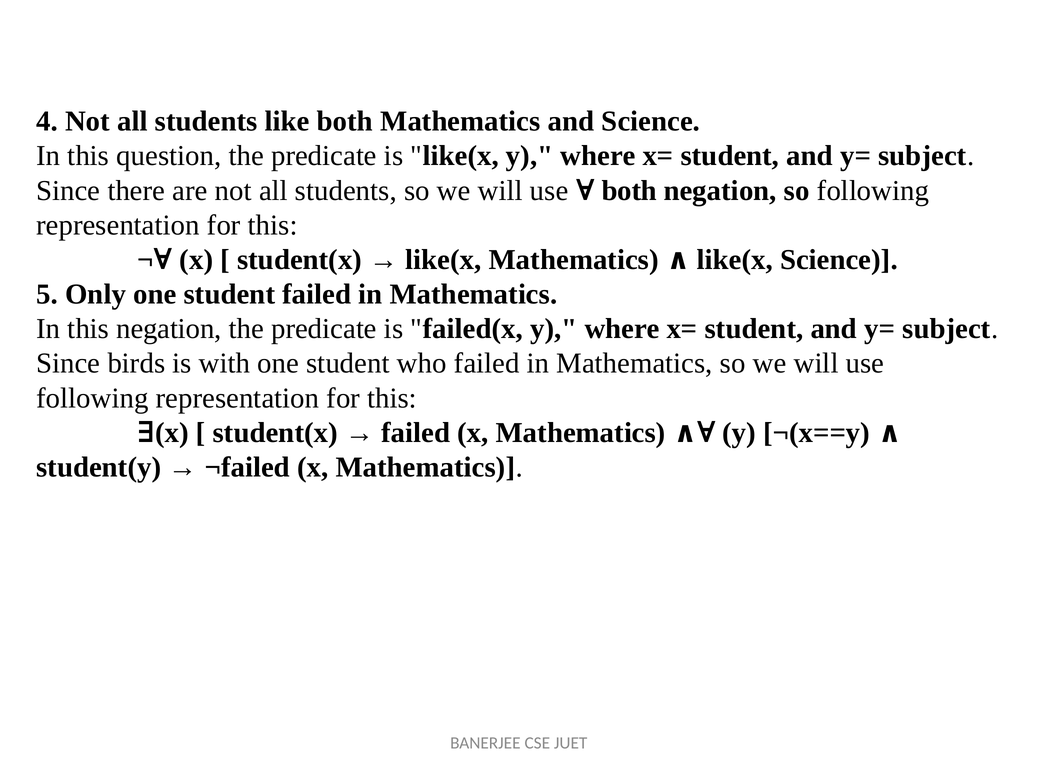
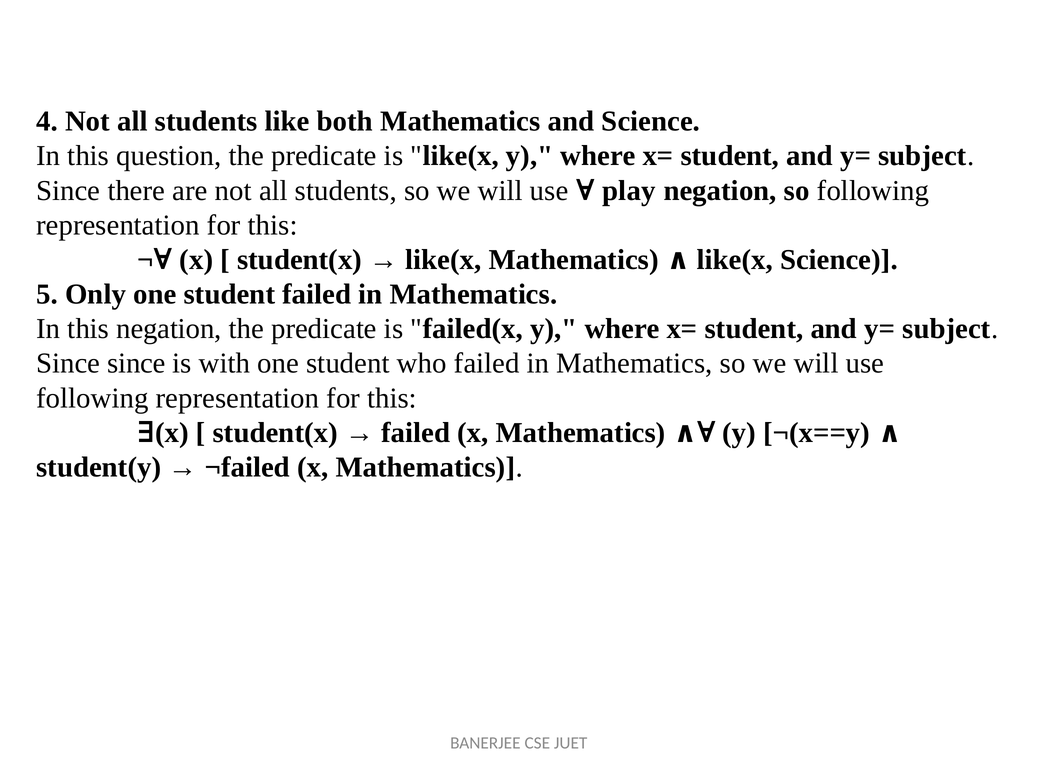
use both: both -> play
Since birds: birds -> since
